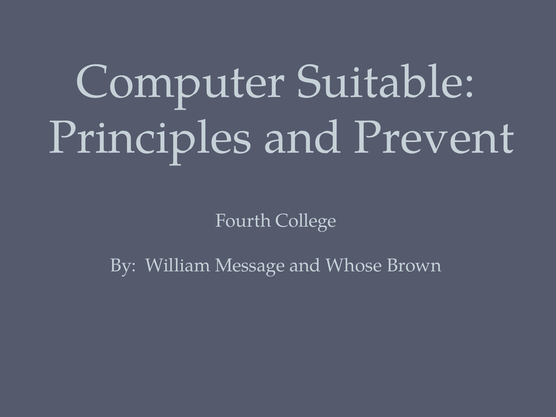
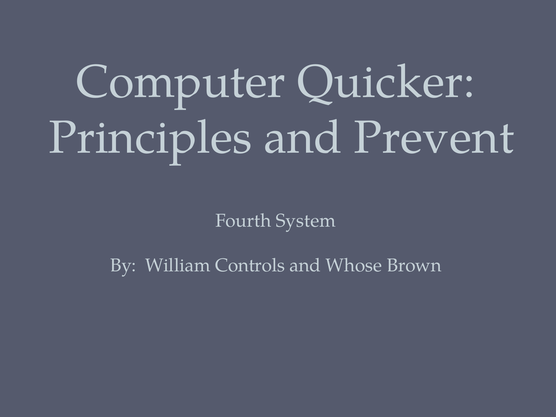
Suitable: Suitable -> Quicker
College: College -> System
Message: Message -> Controls
